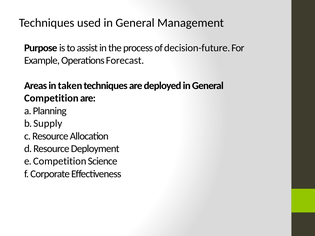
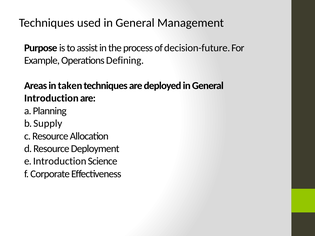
Forecast: Forecast -> Defining
Competition at (51, 98): Competition -> Introduction
e Competition: Competition -> Introduction
